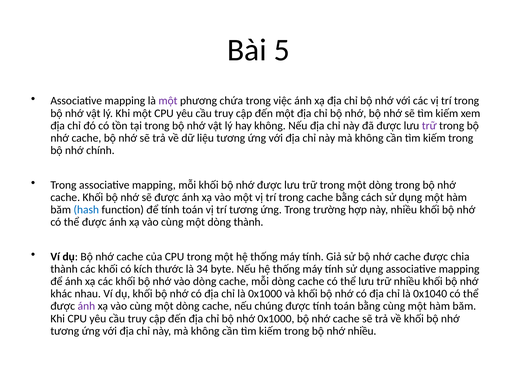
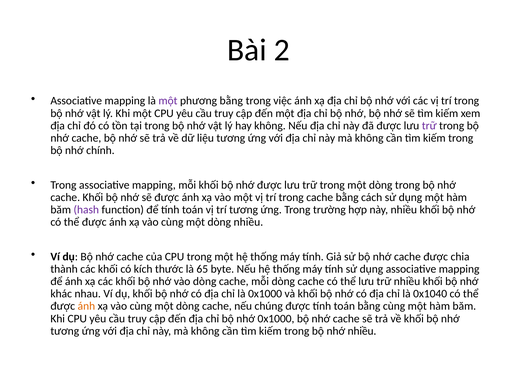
5: 5 -> 2
phương chứa: chứa -> bằng
hash colour: blue -> purple
dòng thành: thành -> nhiều
34: 34 -> 65
ánh at (86, 306) colour: purple -> orange
